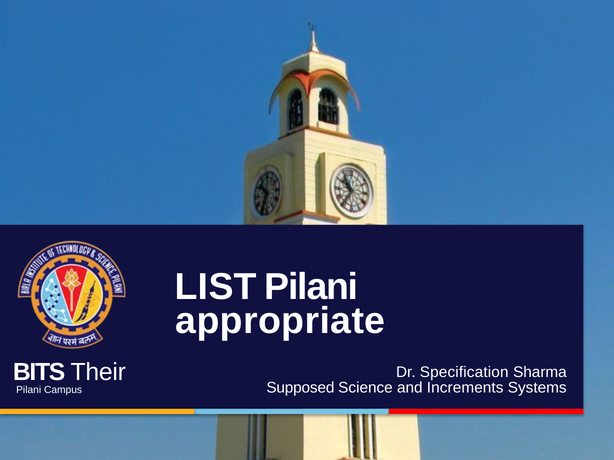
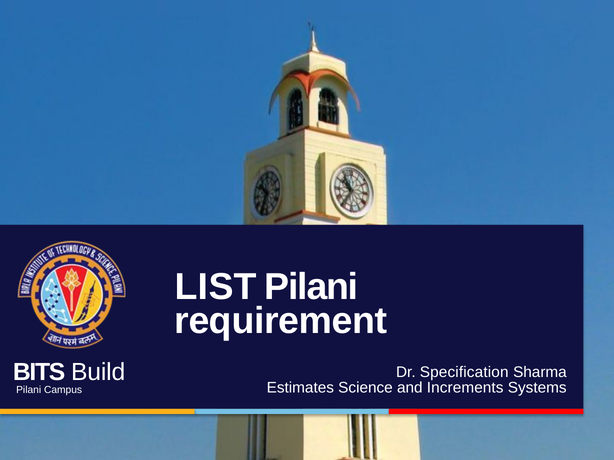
appropriate: appropriate -> requirement
Their: Their -> Build
Supposed: Supposed -> Estimates
